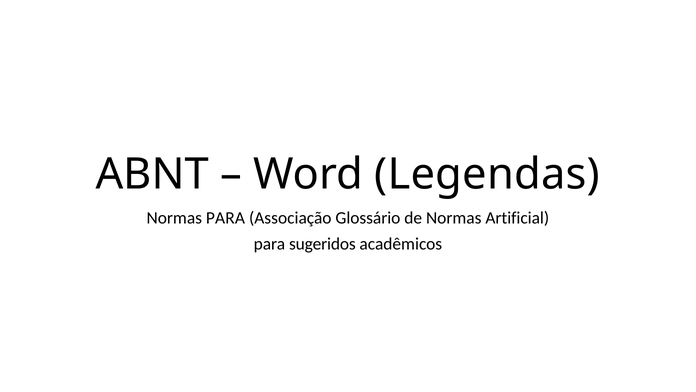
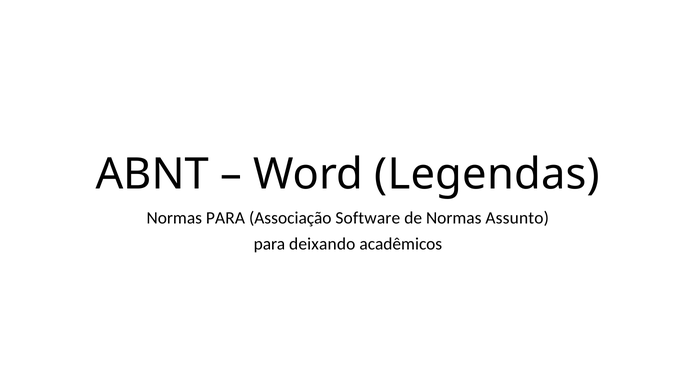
Glossário: Glossário -> Software
Artificial: Artificial -> Assunto
sugeridos: sugeridos -> deixando
